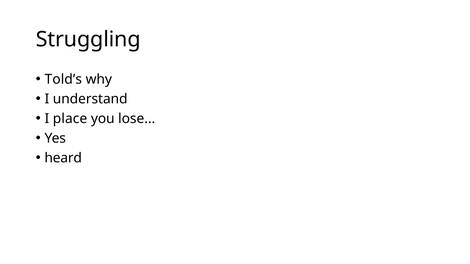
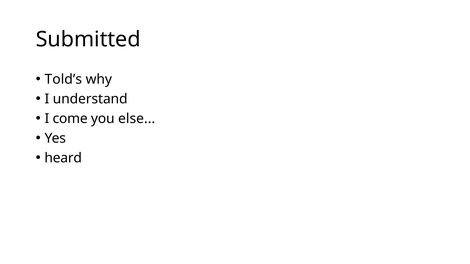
Struggling: Struggling -> Submitted
place: place -> come
lose: lose -> else
